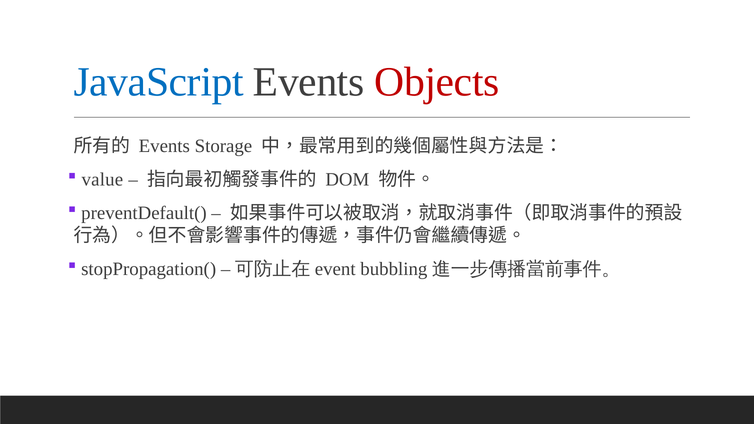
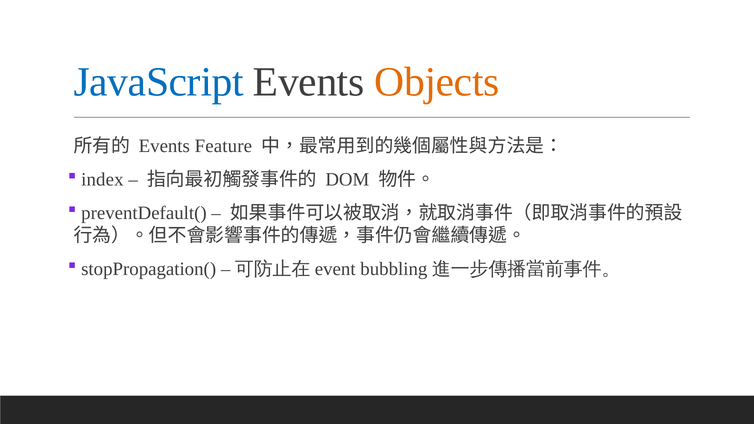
Objects colour: red -> orange
Storage: Storage -> Feature
value: value -> index
